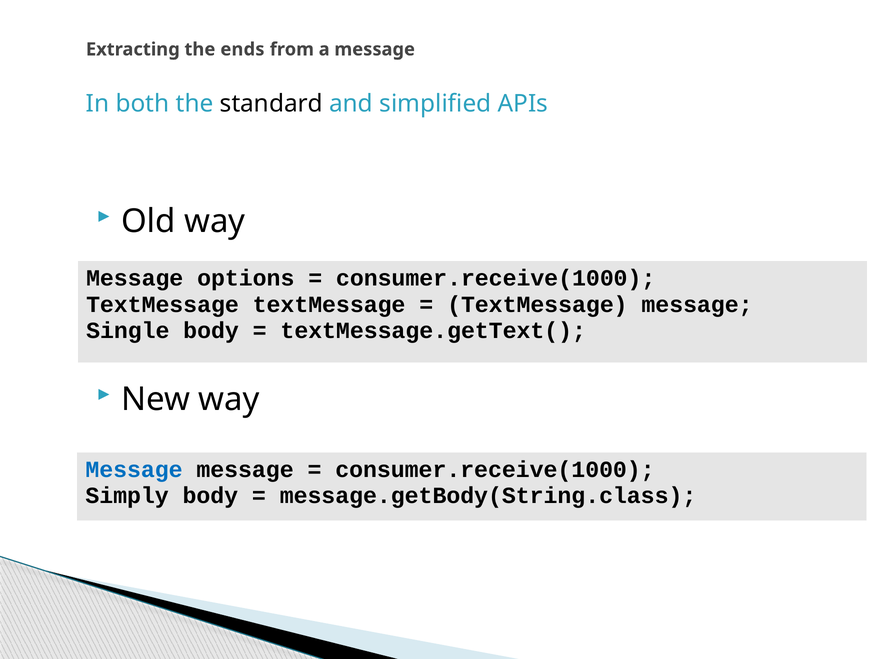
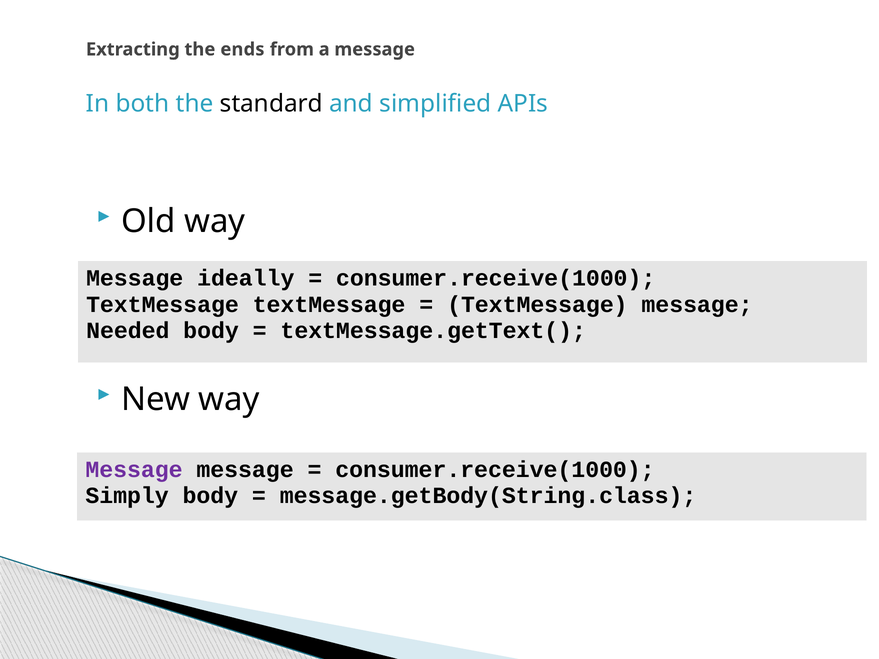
options: options -> ideally
Single: Single -> Needed
Message at (134, 470) colour: blue -> purple
